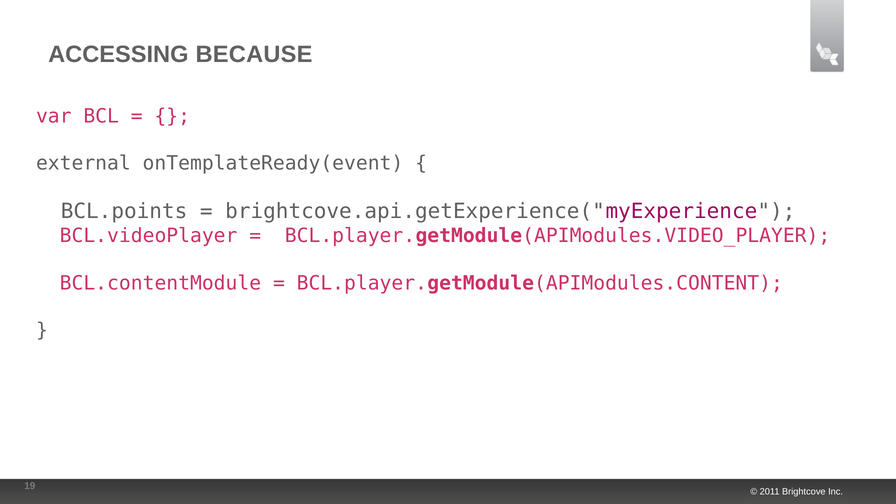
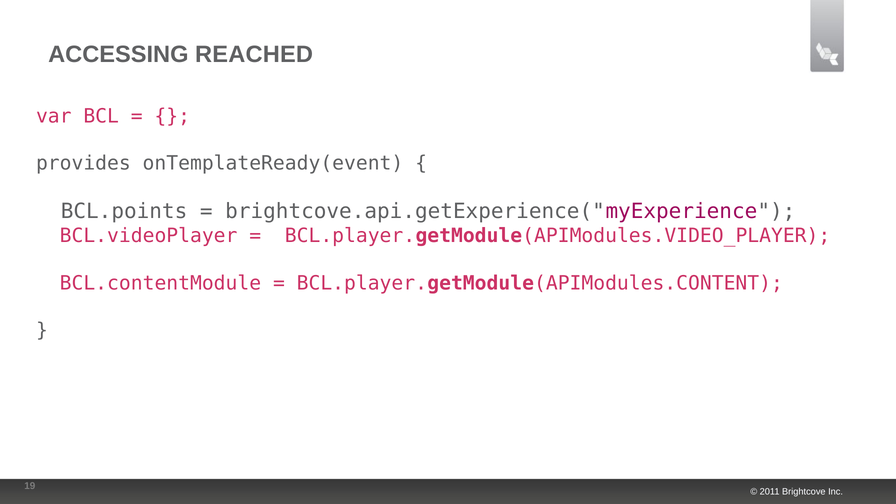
BECAUSE: BECAUSE -> REACHED
external: external -> provides
